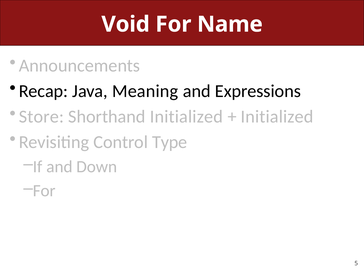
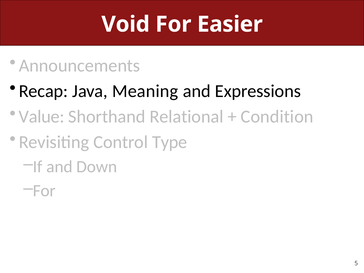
Name: Name -> Easier
Store: Store -> Value
Shorthand Initialized: Initialized -> Relational
Initialized at (277, 117): Initialized -> Condition
